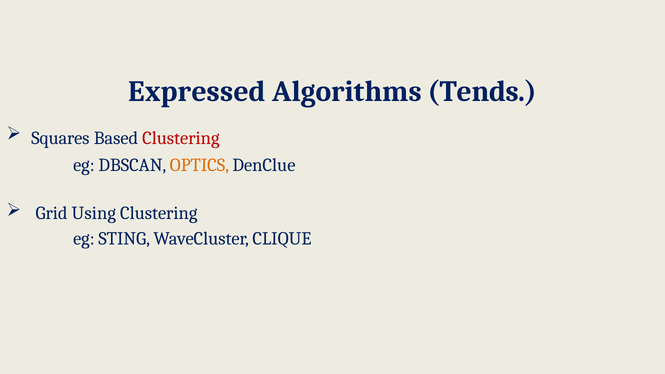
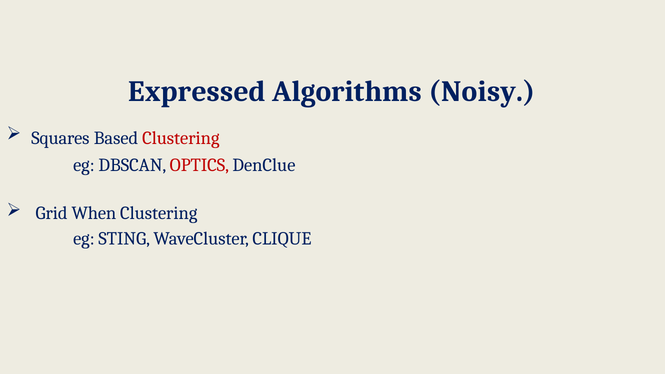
Tends: Tends -> Noisy
OPTICS colour: orange -> red
Using: Using -> When
